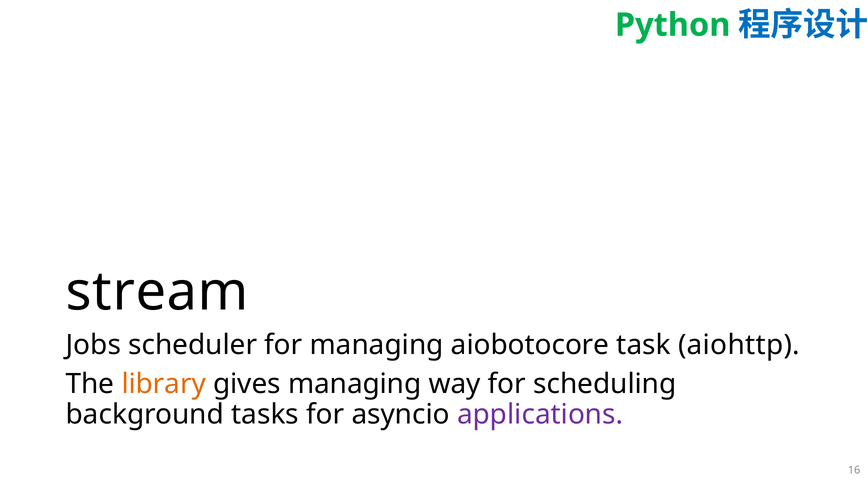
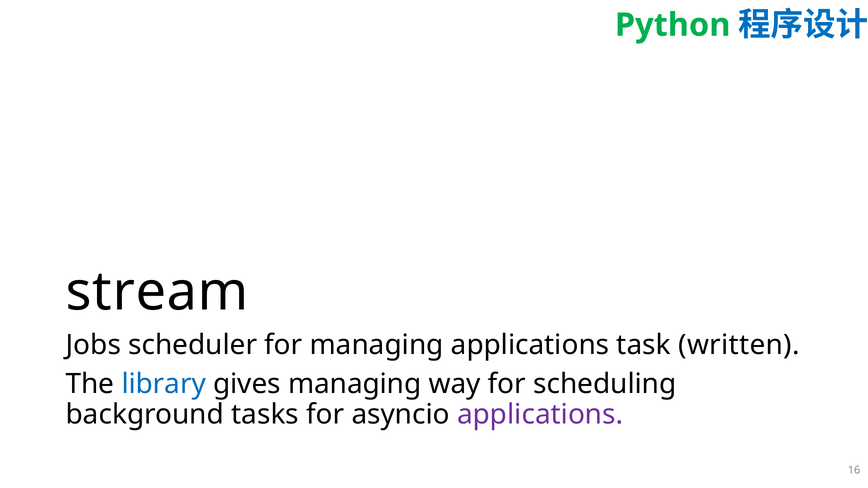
managing aiobotocore: aiobotocore -> applications
aiohttp: aiohttp -> written
library colour: orange -> blue
